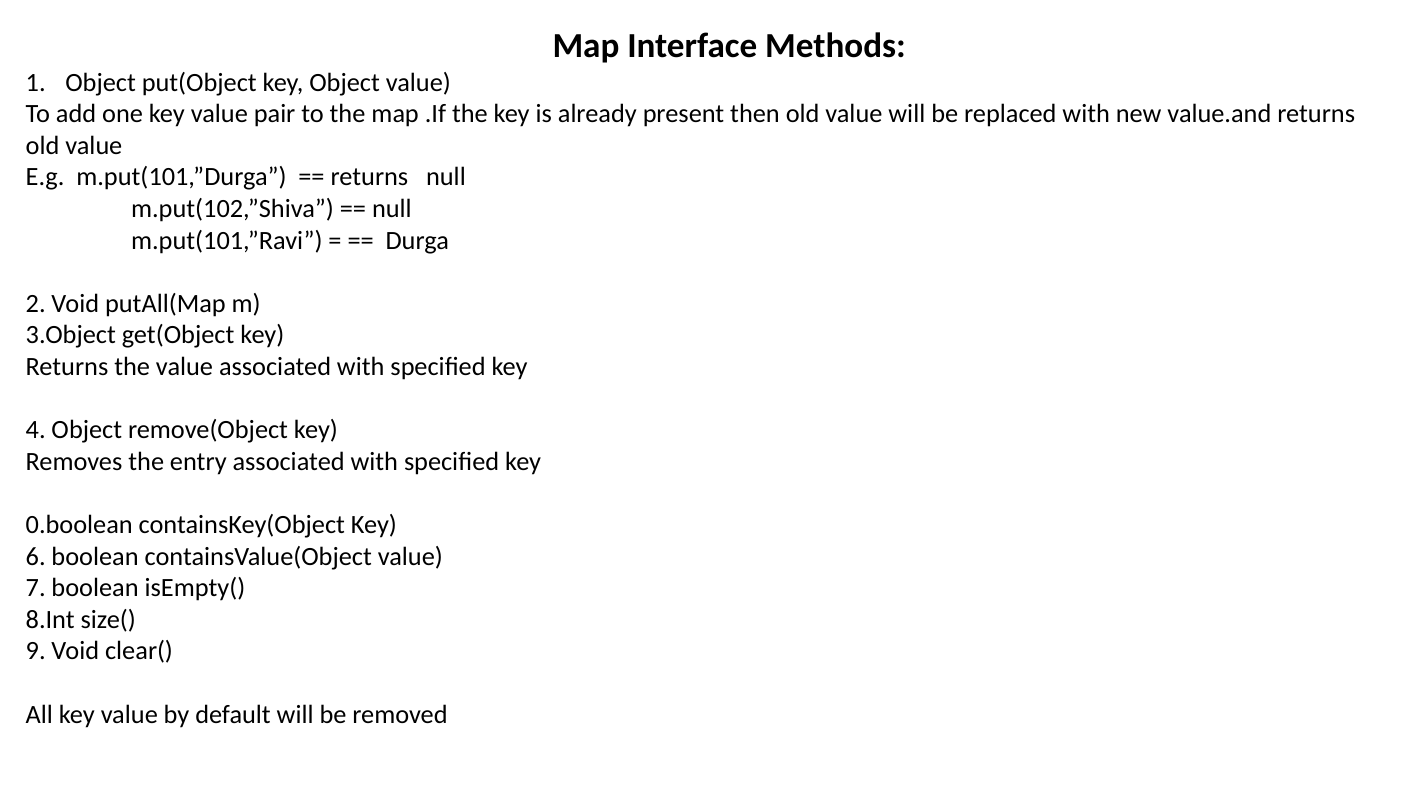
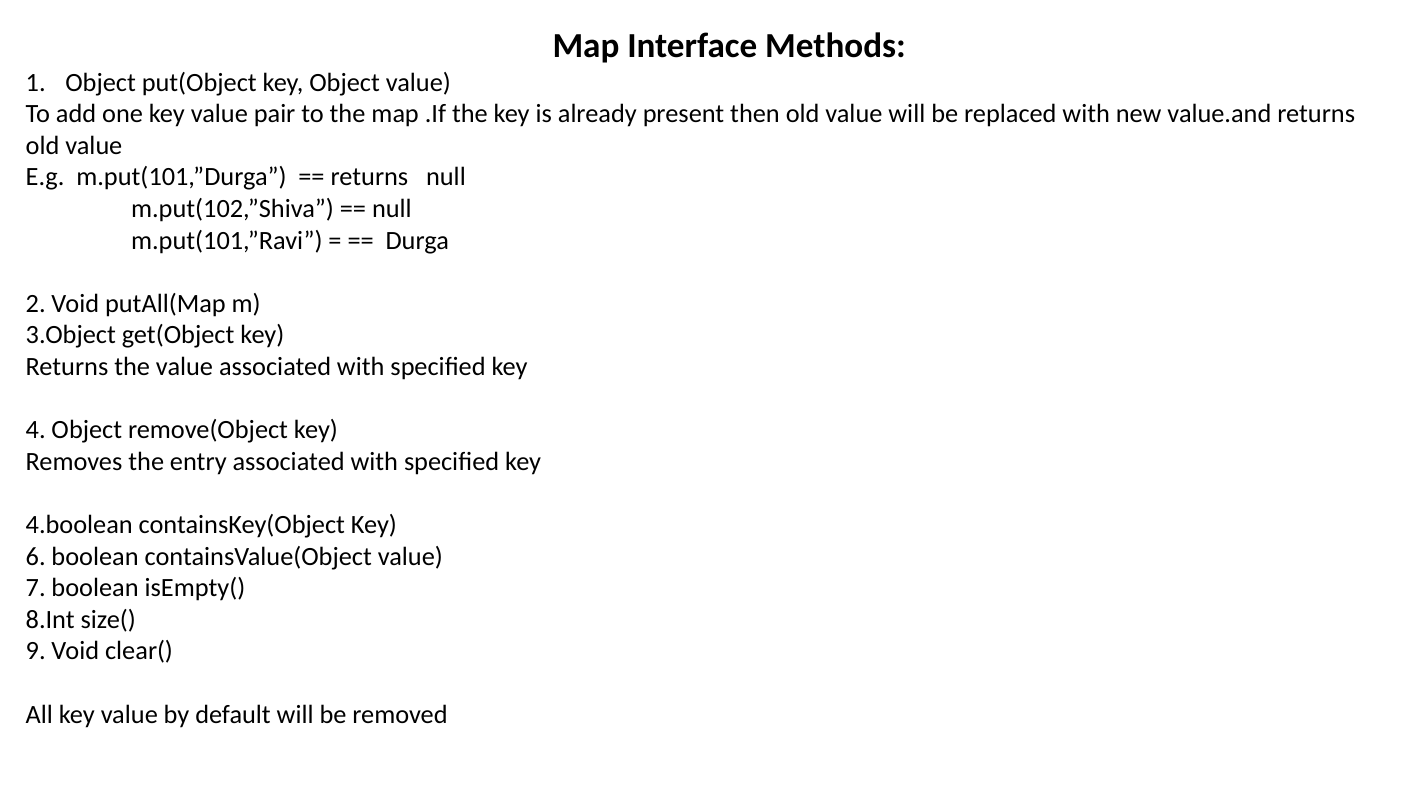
0.boolean: 0.boolean -> 4.boolean
